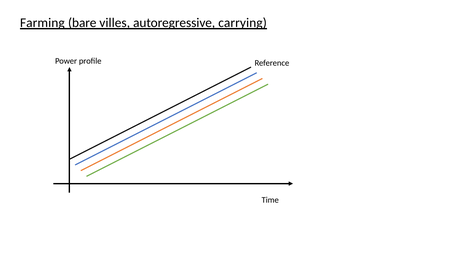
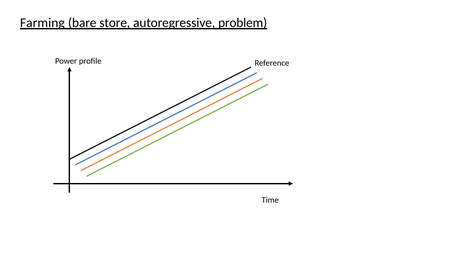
villes: villes -> store
carrying: carrying -> problem
